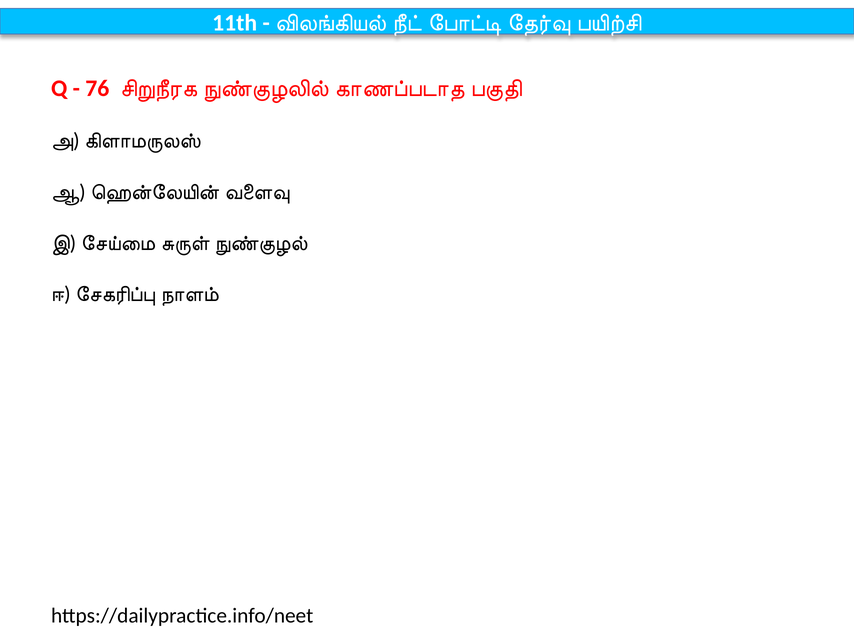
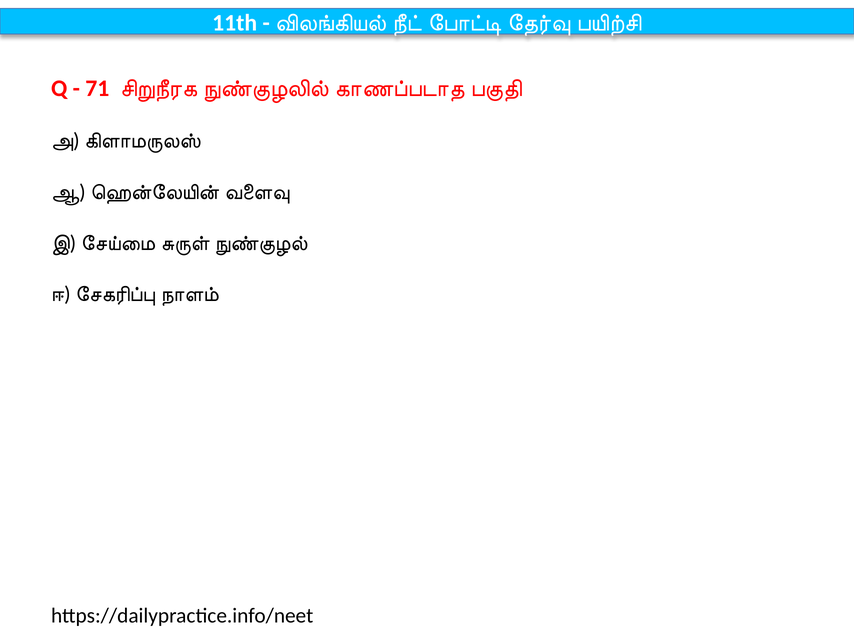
76: 76 -> 71
